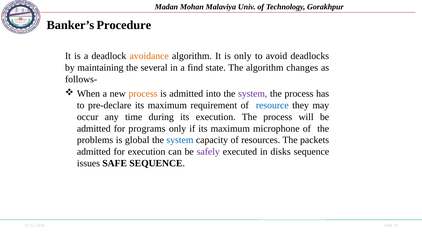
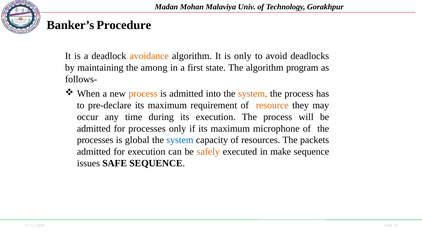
several: several -> among
find: find -> first
changes: changes -> program
system at (253, 94) colour: purple -> orange
resource colour: blue -> orange
for programs: programs -> processes
problems at (95, 140): problems -> processes
safely colour: purple -> orange
disks: disks -> make
